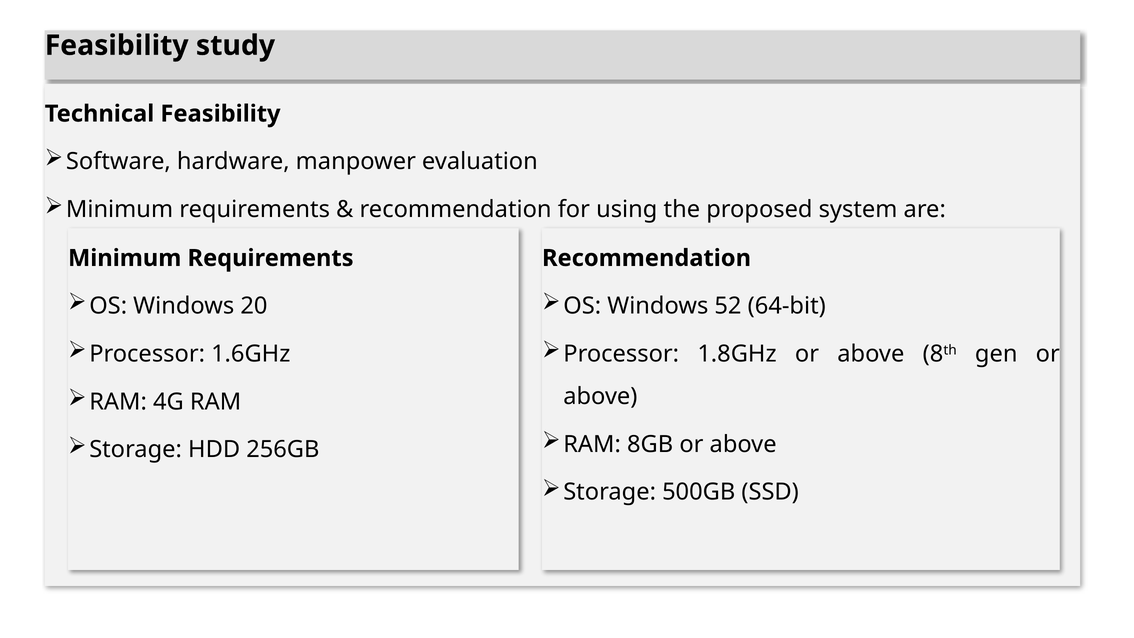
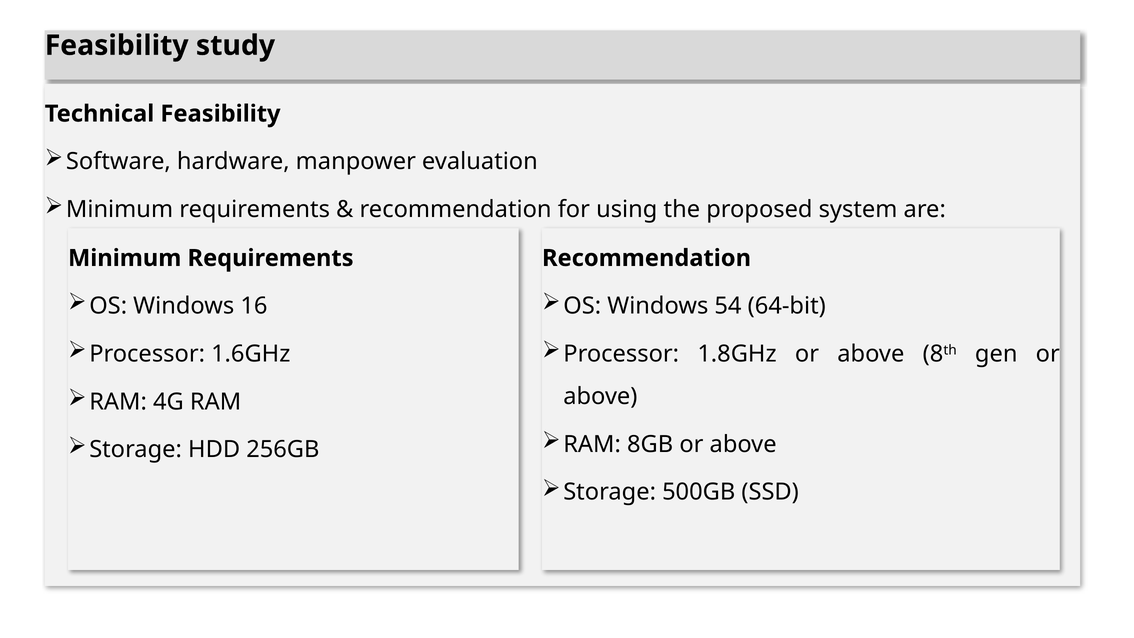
20: 20 -> 16
52: 52 -> 54
